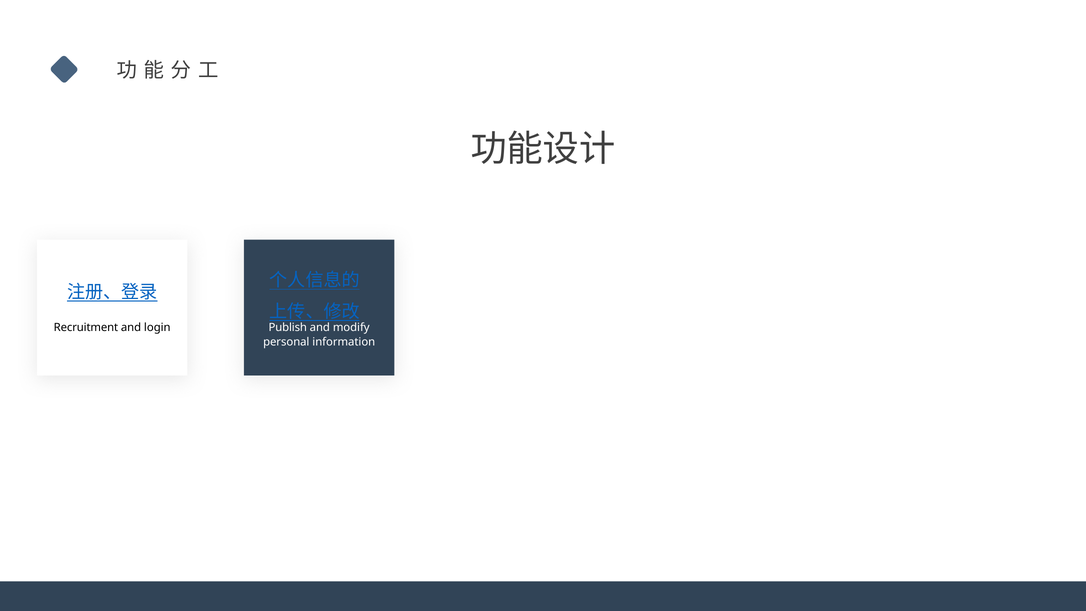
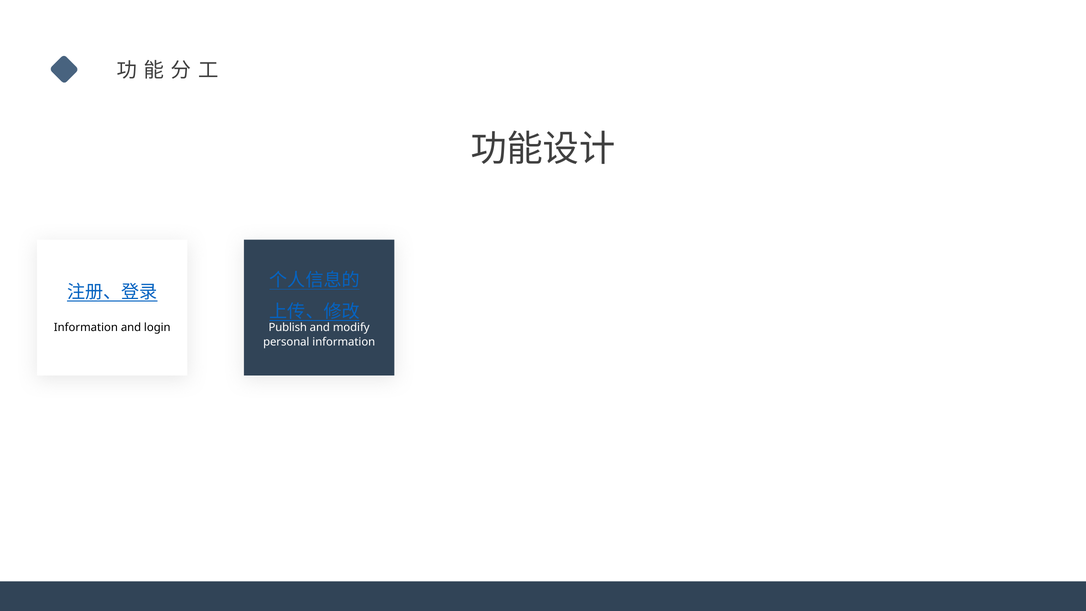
Recruitment at (86, 327): Recruitment -> Information
